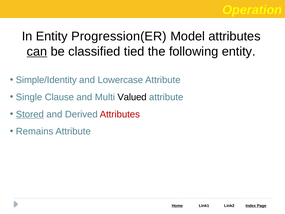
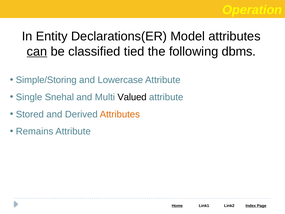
Progression(ER: Progression(ER -> Declarations(ER
following entity: entity -> dbms
Simple/Identity: Simple/Identity -> Simple/Storing
Clause: Clause -> Snehal
Stored underline: present -> none
Attributes at (120, 114) colour: red -> orange
